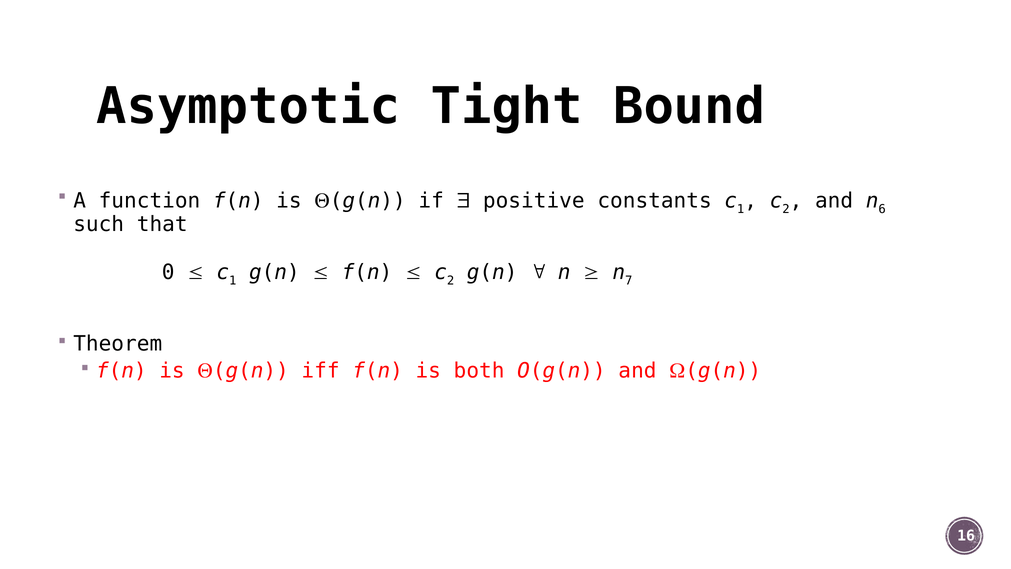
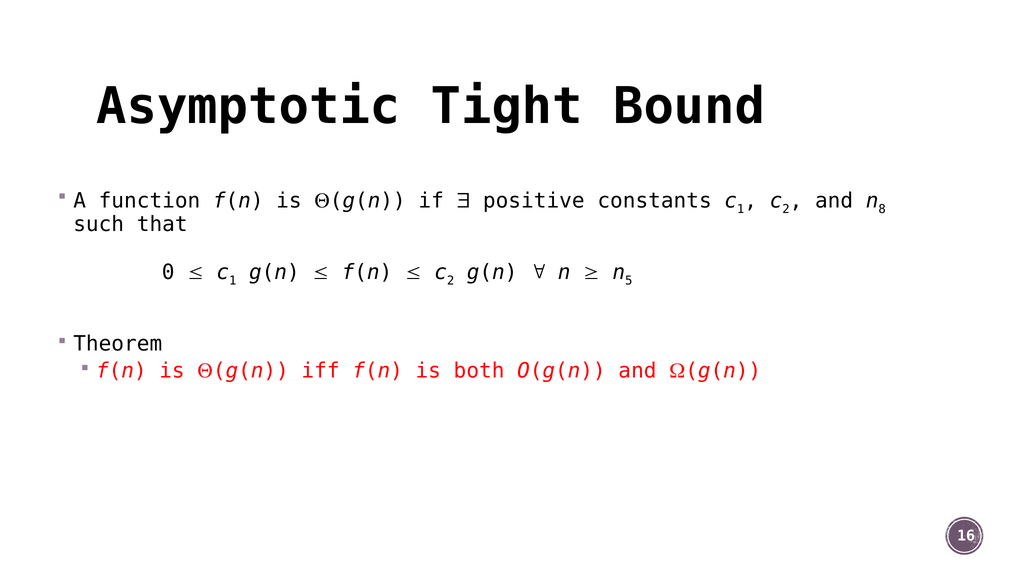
6: 6 -> 8
7: 7 -> 5
